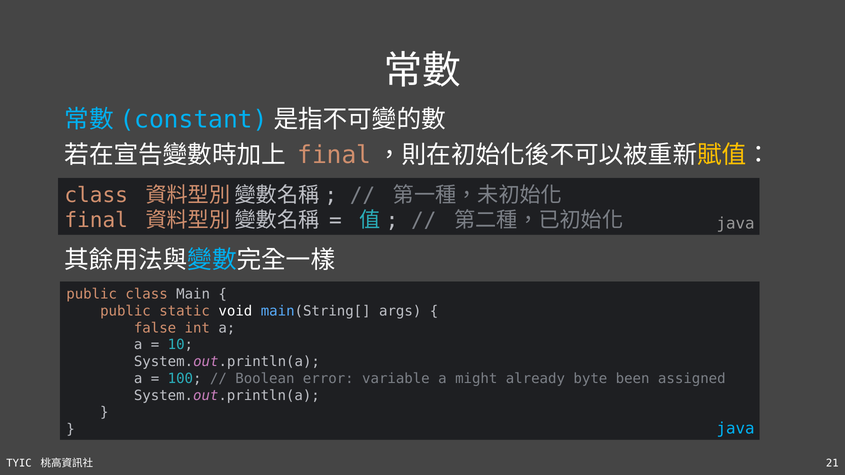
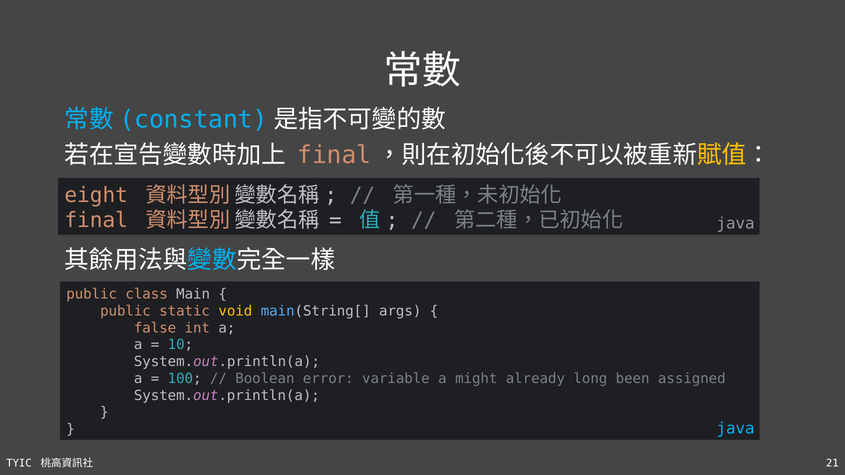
class at (96, 195): class -> eight
void colour: white -> yellow
byte: byte -> long
